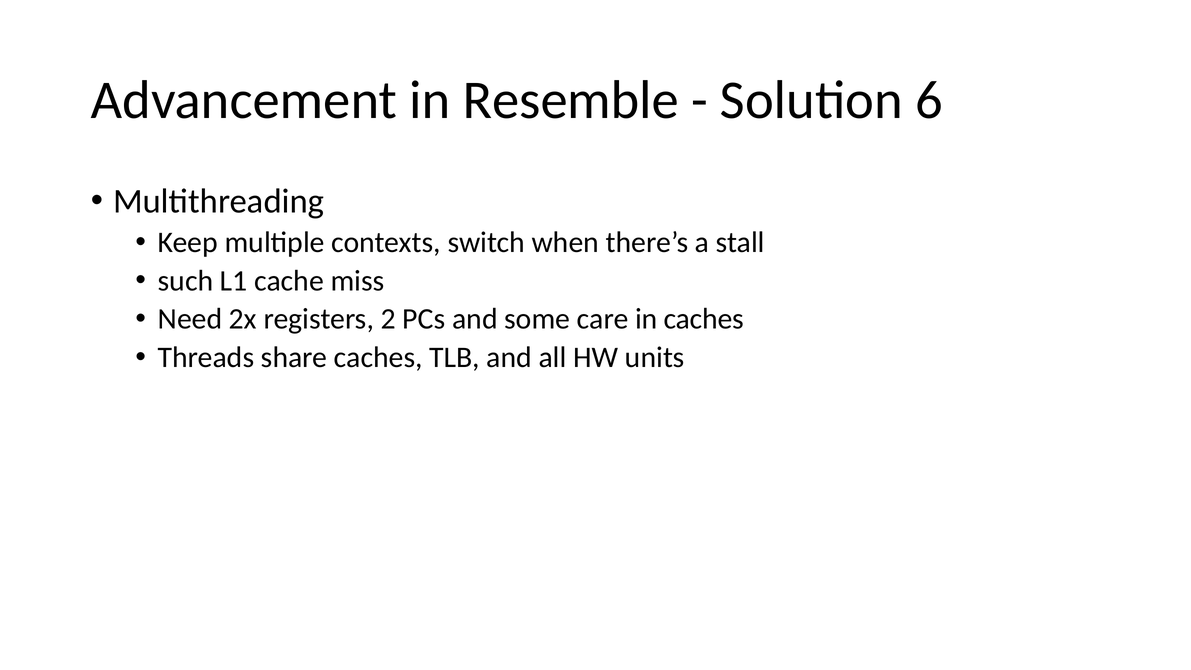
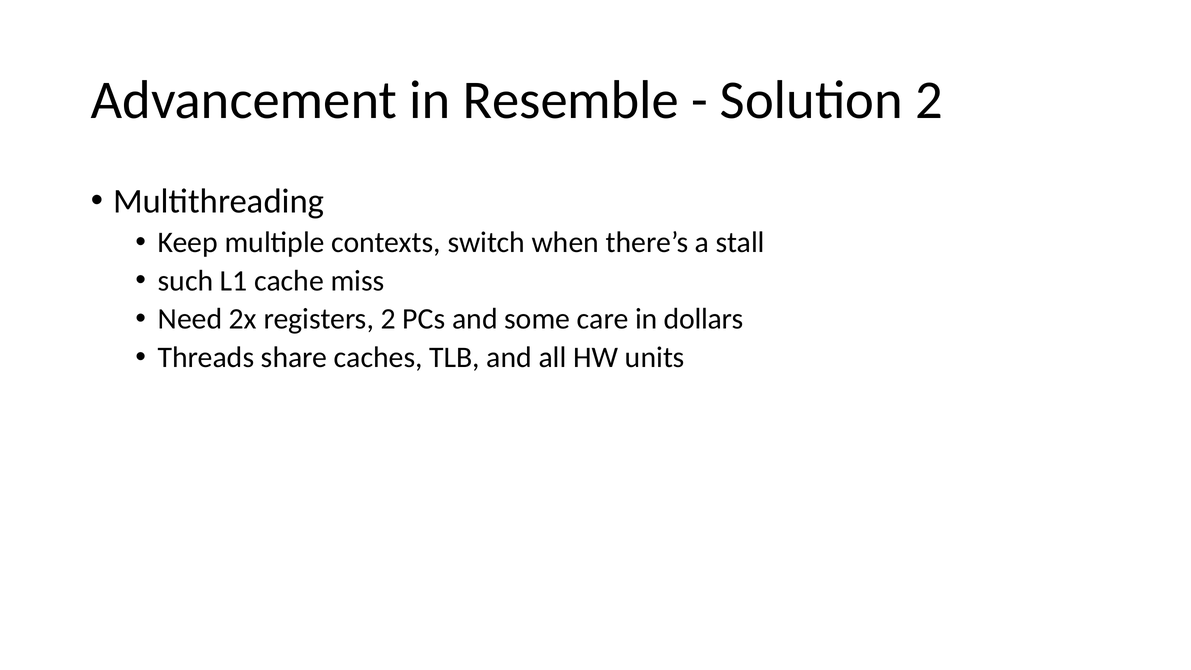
Solution 6: 6 -> 2
in caches: caches -> dollars
